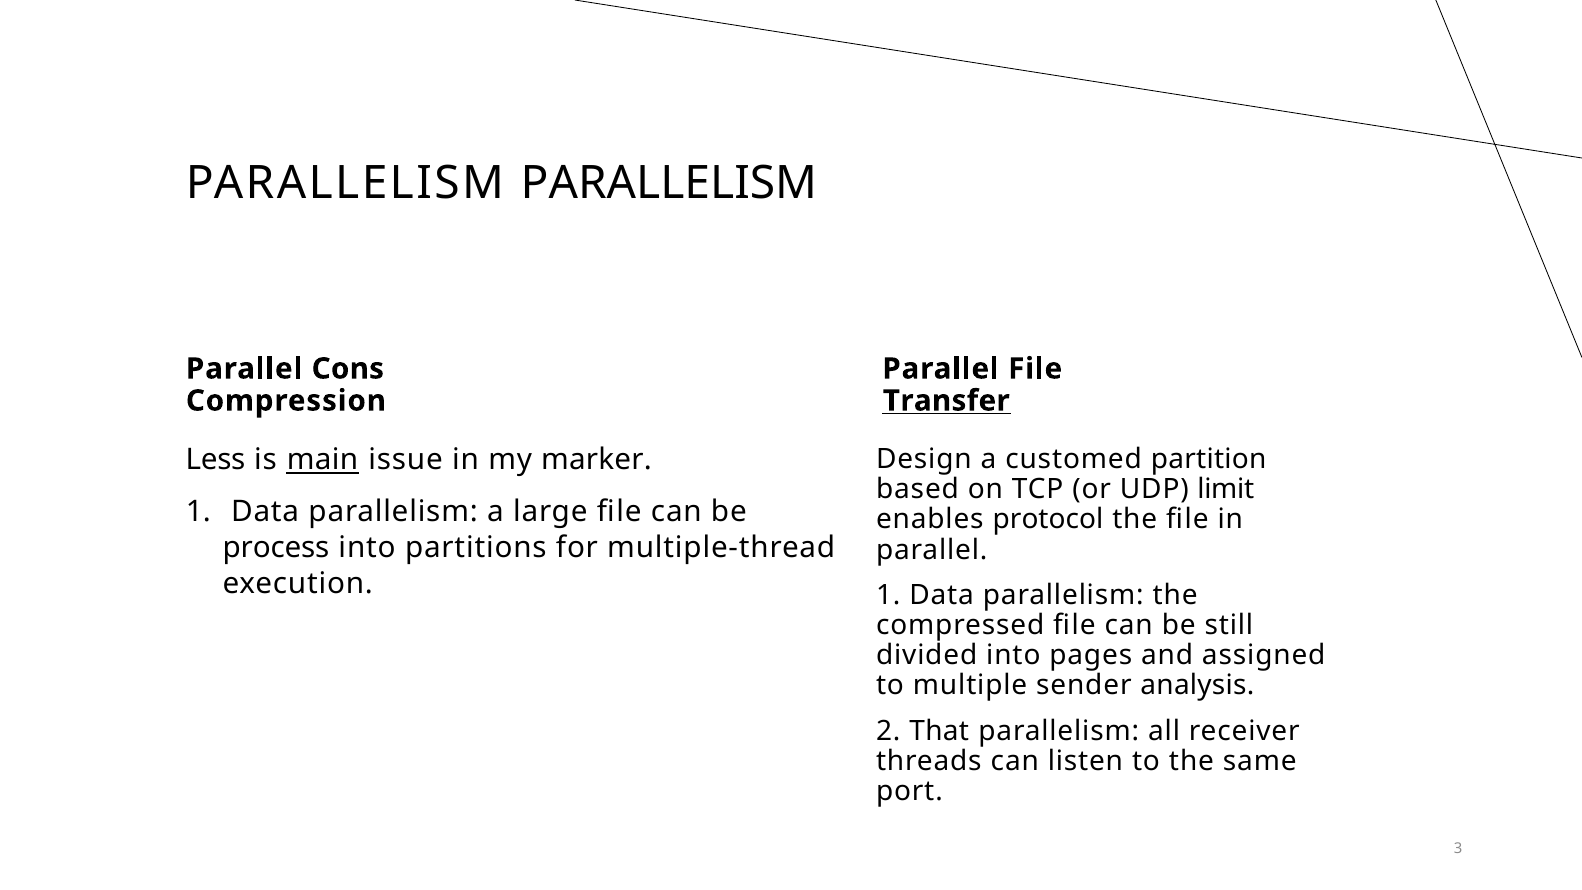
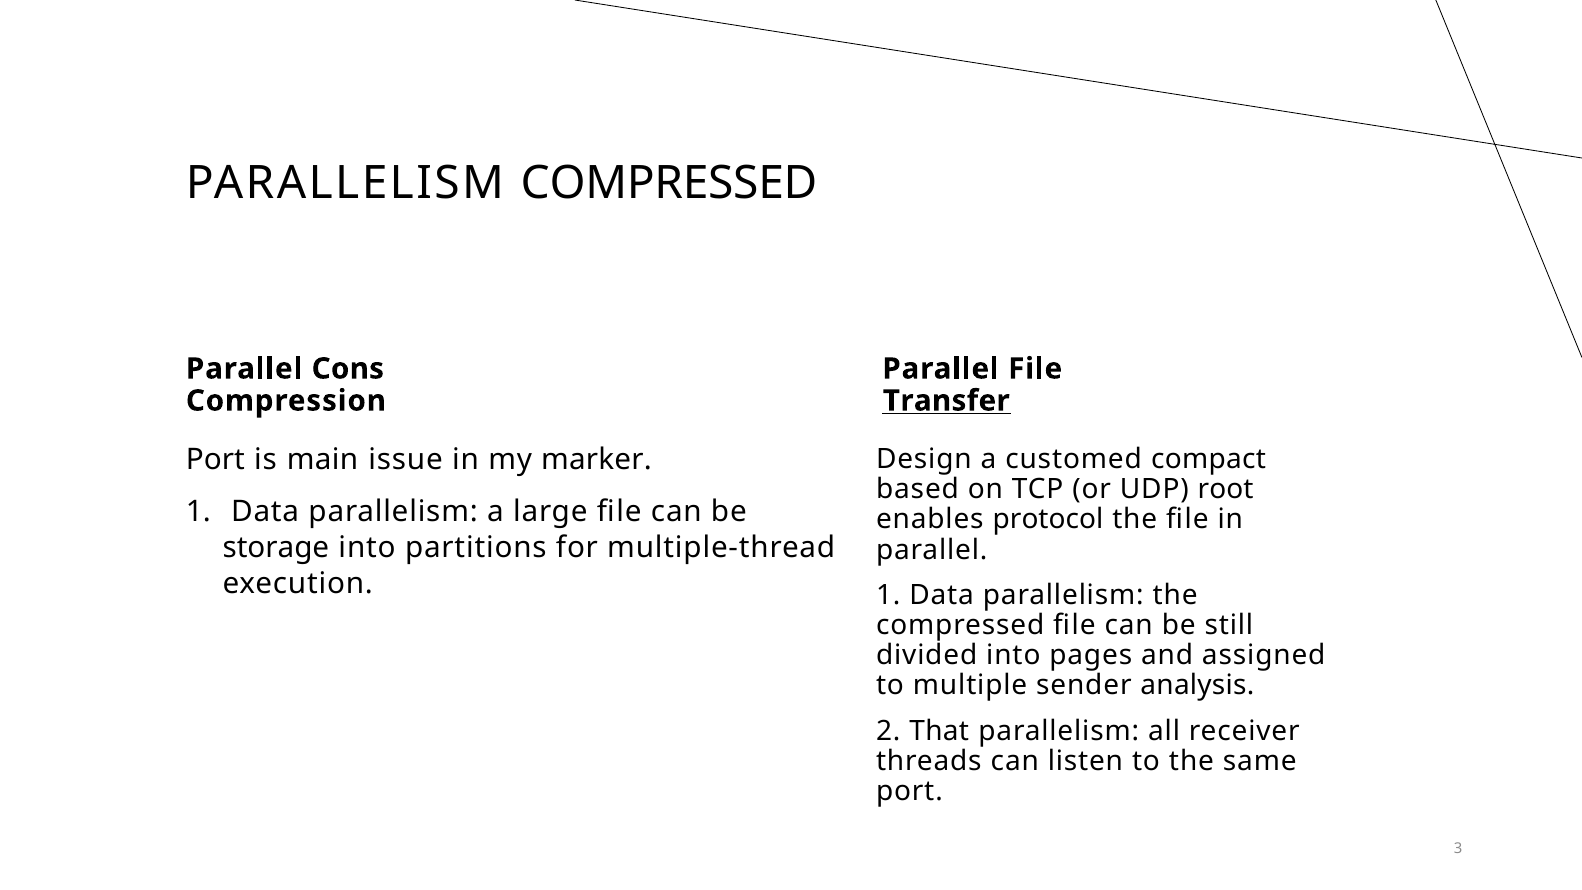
PARALLELISM PARALLELISM: PARALLELISM -> COMPRESSED
partition: partition -> compact
Less at (216, 460): Less -> Port
main underline: present -> none
limit: limit -> root
process: process -> storage
